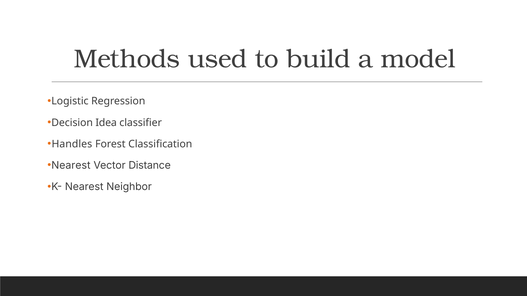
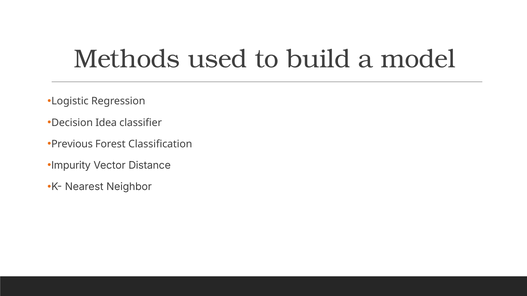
Handles: Handles -> Previous
Nearest at (71, 166): Nearest -> Impurity
